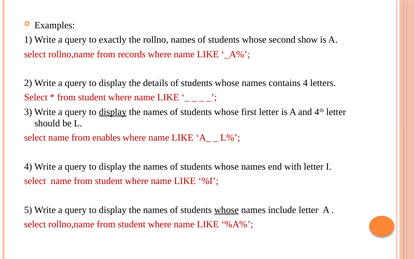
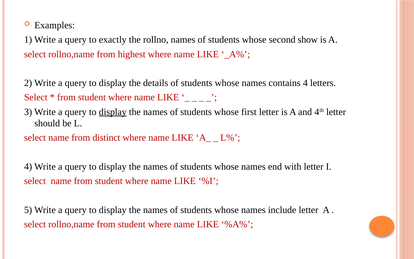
records: records -> highest
enables: enables -> distinct
whose at (226, 210) underline: present -> none
